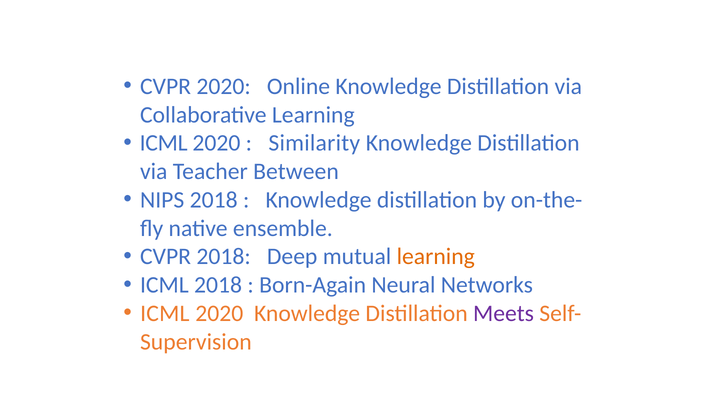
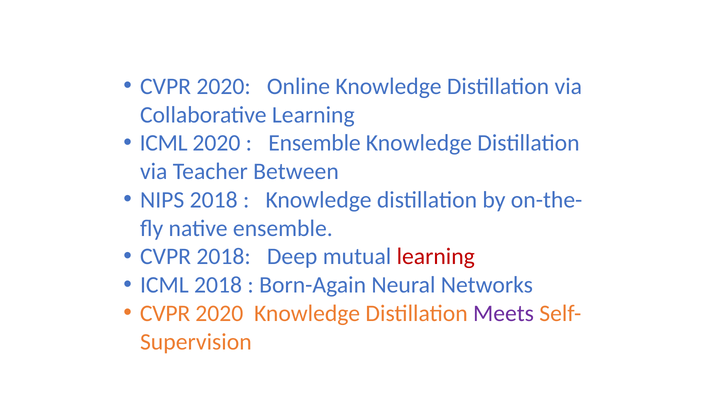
Similarity at (314, 143): Similarity -> Ensemble
learning at (436, 257) colour: orange -> red
ICML at (165, 314): ICML -> CVPR
